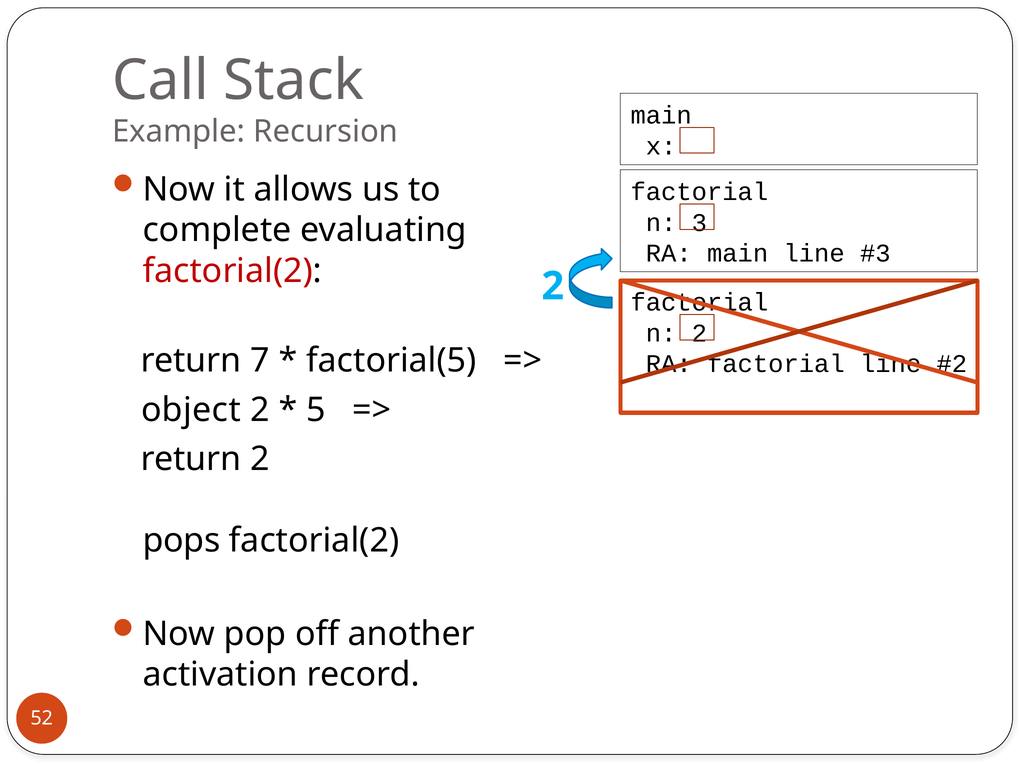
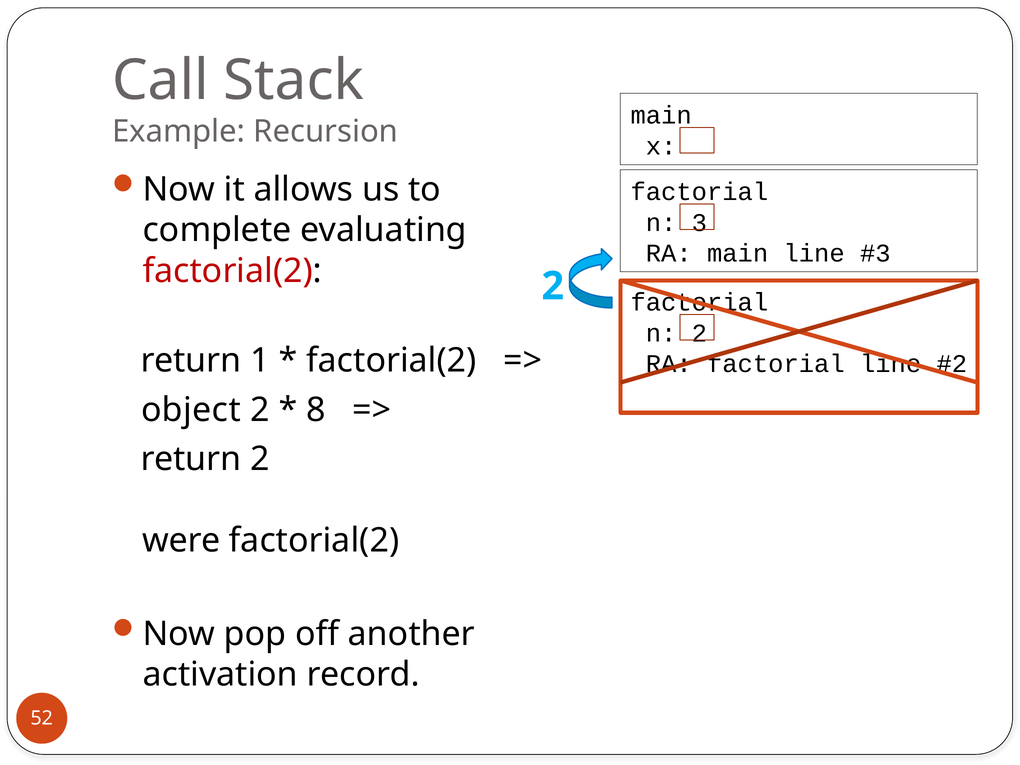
7: 7 -> 1
factorial(5 at (391, 361): factorial(5 -> factorial(2
5: 5 -> 8
pops: pops -> were
